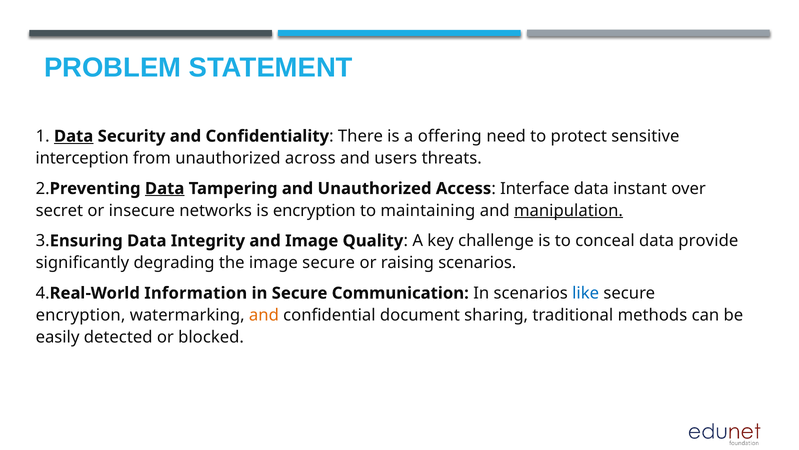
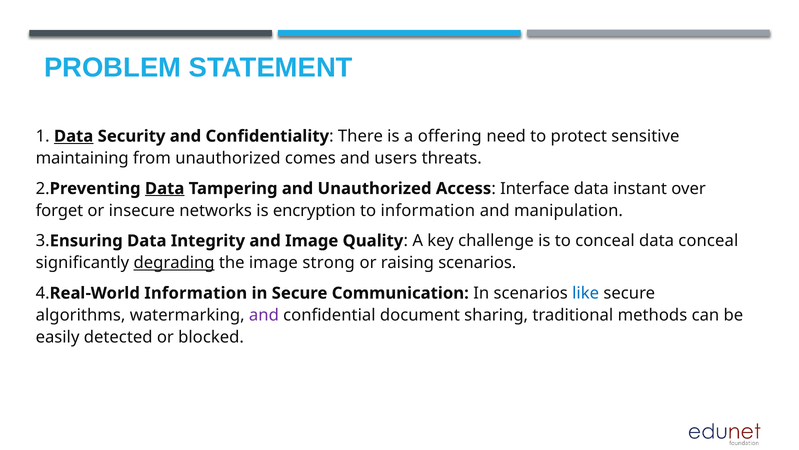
interception: interception -> maintaining
across: across -> comes
secret: secret -> forget
to maintaining: maintaining -> information
manipulation underline: present -> none
data provide: provide -> conceal
degrading underline: none -> present
image secure: secure -> strong
encryption at (80, 315): encryption -> algorithms
and at (264, 315) colour: orange -> purple
